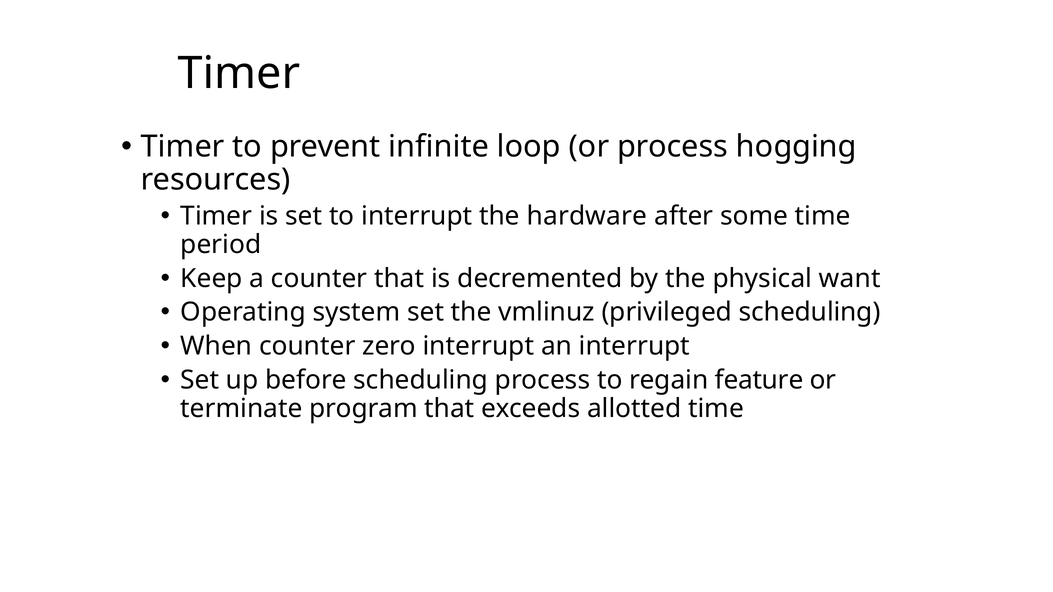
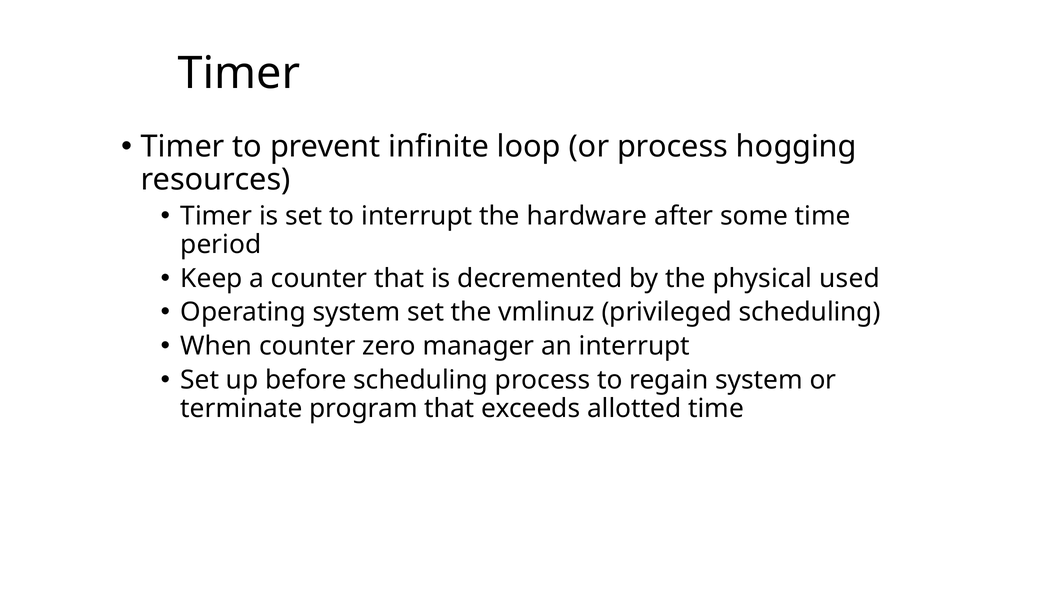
want: want -> used
zero interrupt: interrupt -> manager
regain feature: feature -> system
